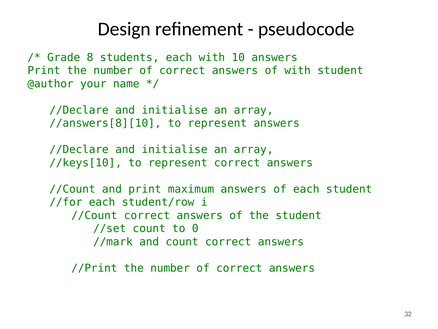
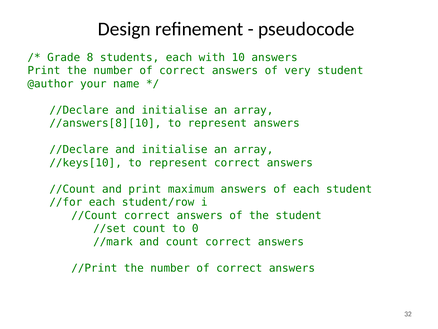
of with: with -> very
